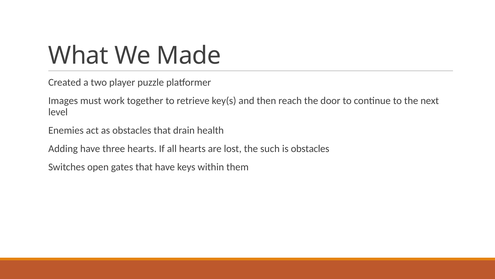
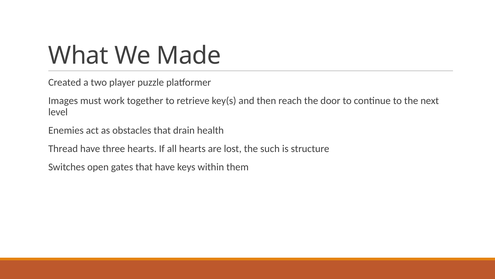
Adding: Adding -> Thread
is obstacles: obstacles -> structure
